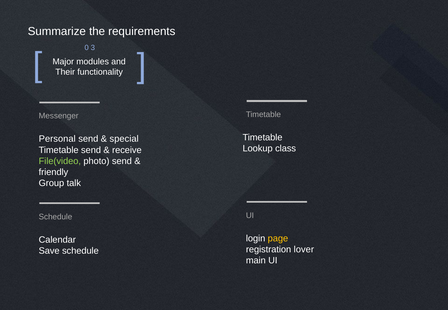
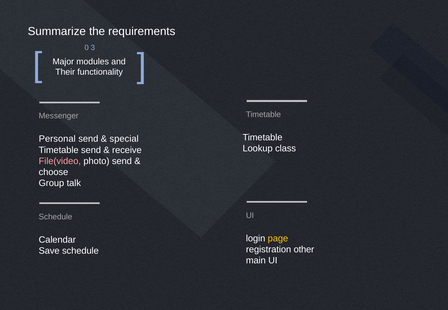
File(video colour: light green -> pink
friendly: friendly -> choose
lover: lover -> other
